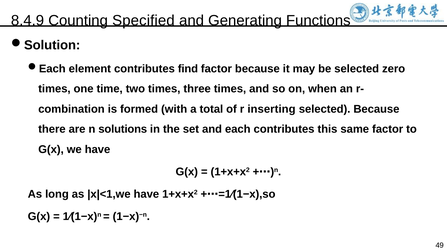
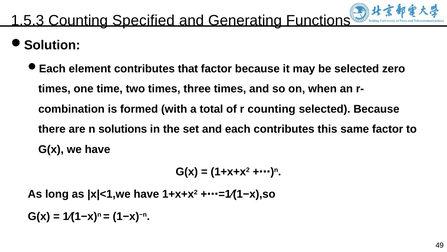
8.4.9: 8.4.9 -> 1.5.3
find: find -> that
r inserting: inserting -> counting
